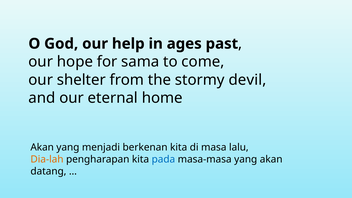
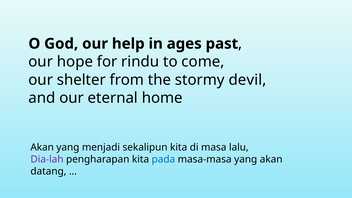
sama: sama -> rindu
berkenan: berkenan -> sekalipun
Dia-lah colour: orange -> purple
